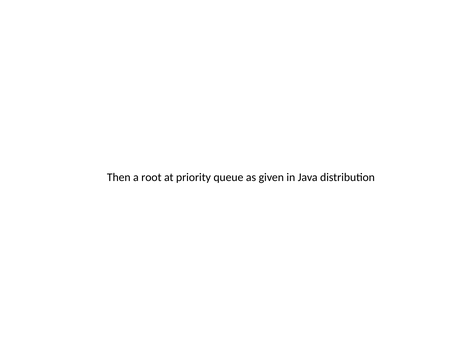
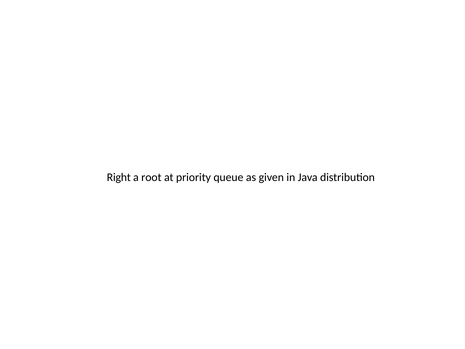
Then: Then -> Right
